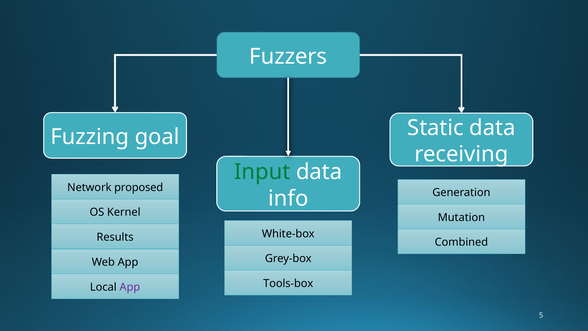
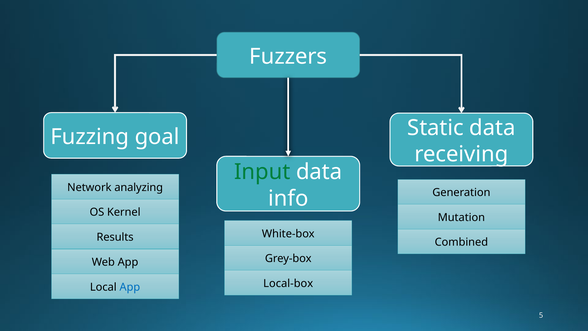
proposed: proposed -> analyzing
Tools-box: Tools-box -> Local-box
App at (130, 287) colour: purple -> blue
